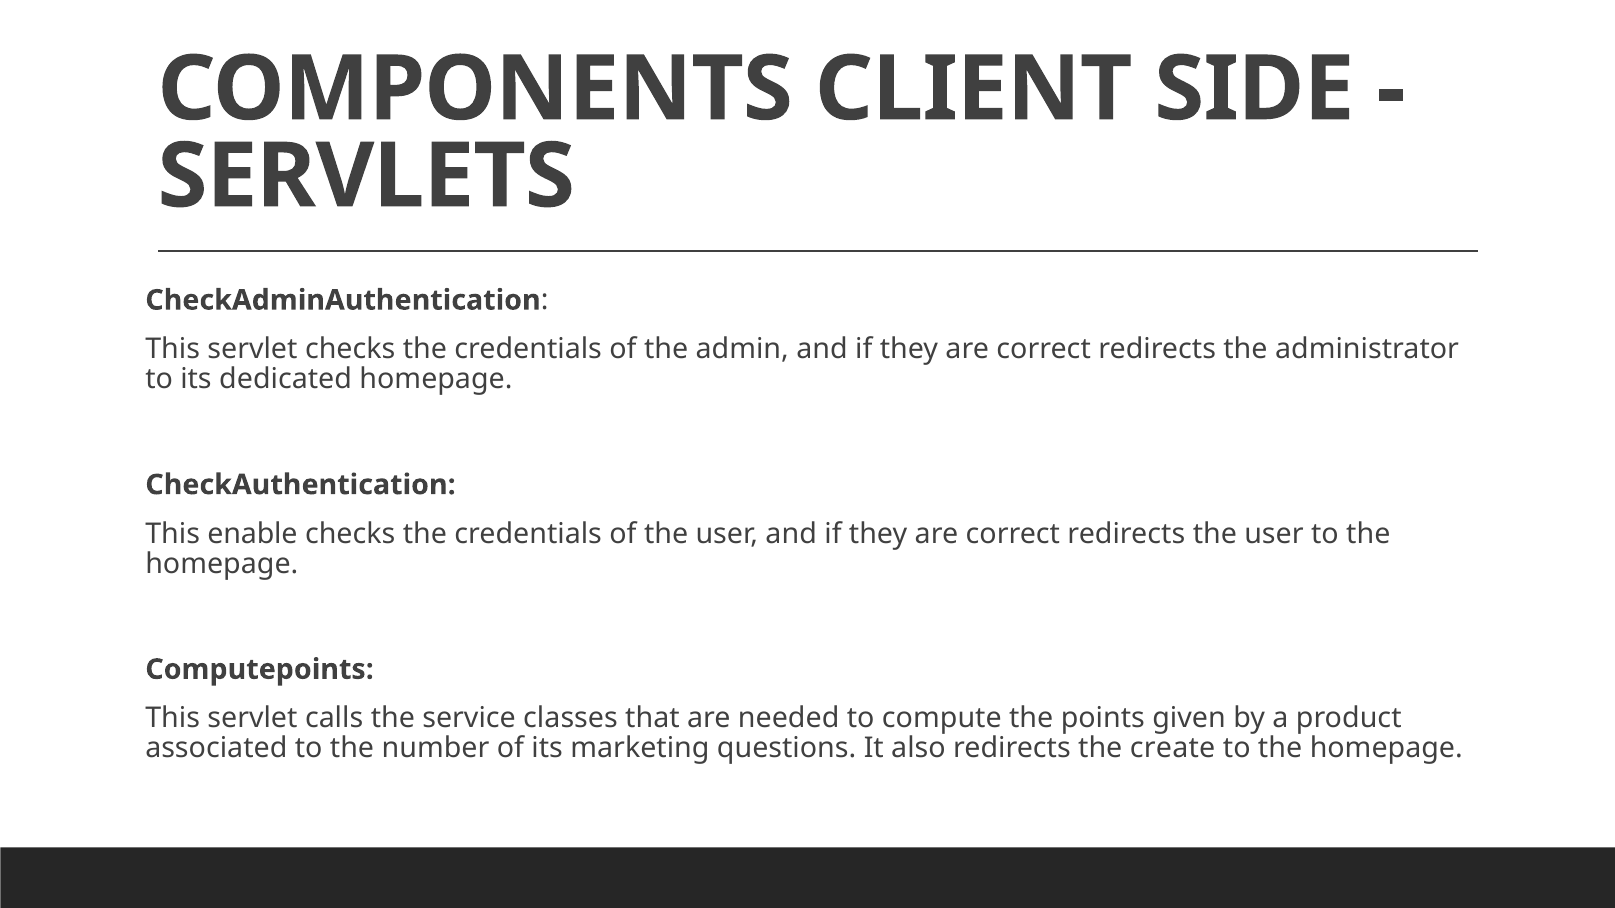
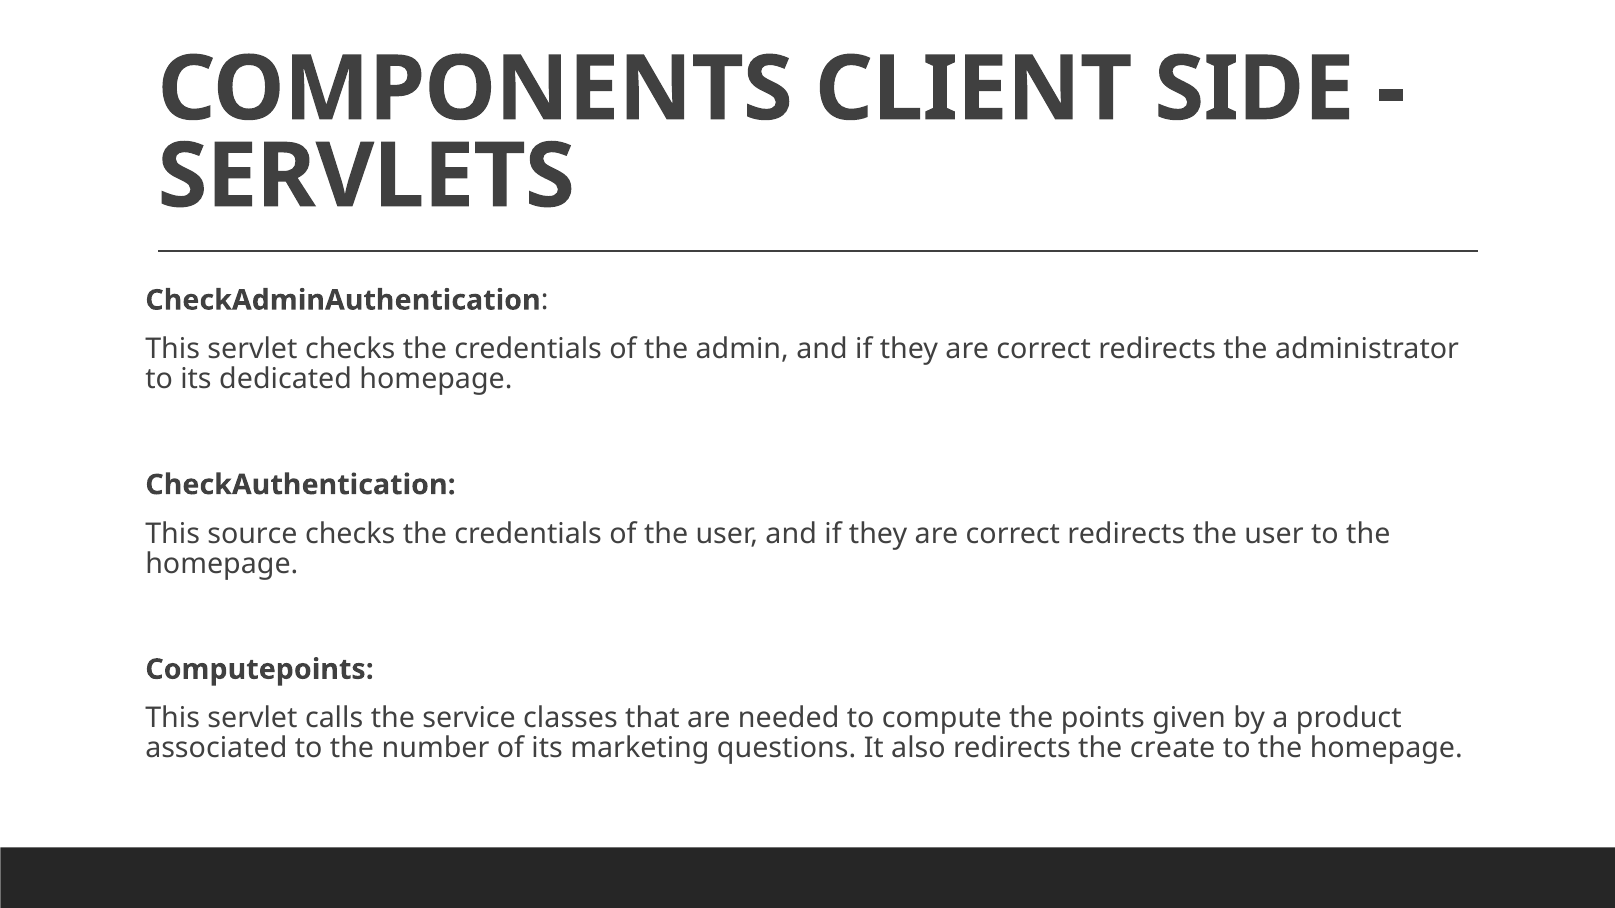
enable: enable -> source
